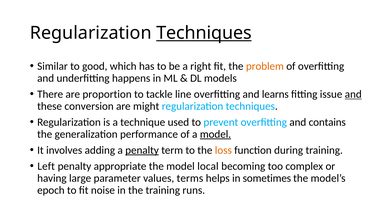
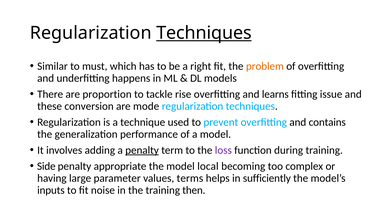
good: good -> must
line: line -> rise
and at (353, 94) underline: present -> none
might: might -> mode
model at (215, 134) underline: present -> none
loss colour: orange -> purple
Left: Left -> Side
sometimes: sometimes -> sufficiently
epoch: epoch -> inputs
runs: runs -> then
